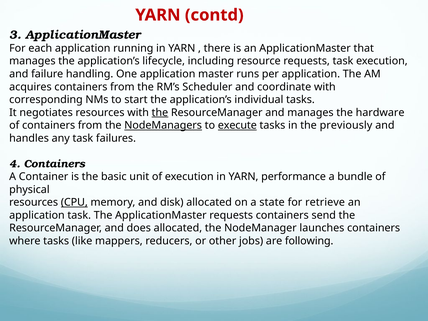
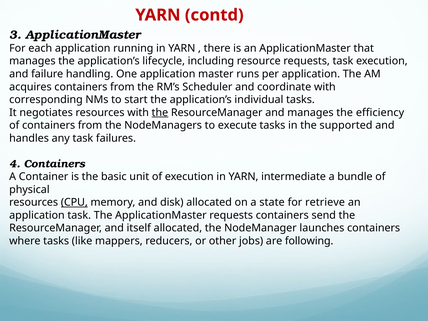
hardware: hardware -> efficiency
NodeManagers underline: present -> none
execute underline: present -> none
previously: previously -> supported
performance: performance -> intermediate
does: does -> itself
